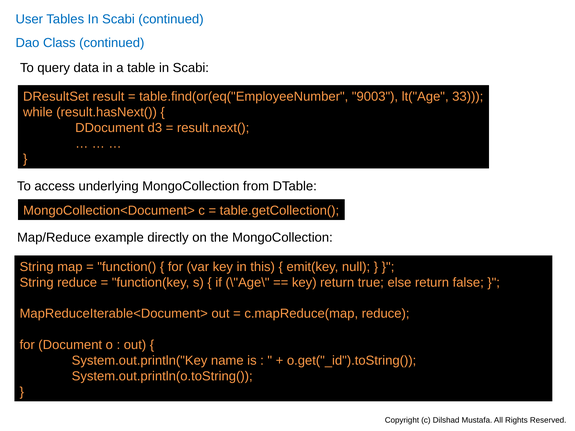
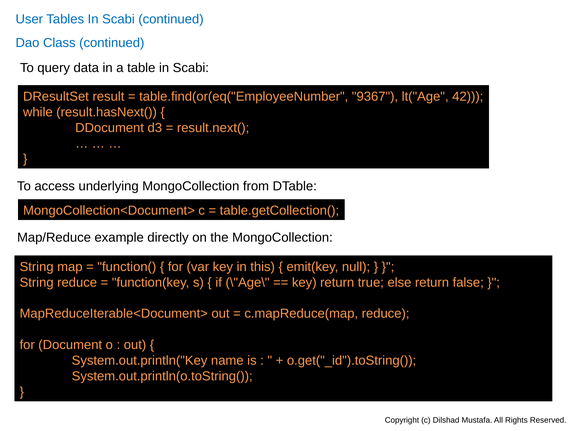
9003: 9003 -> 9367
33: 33 -> 42
